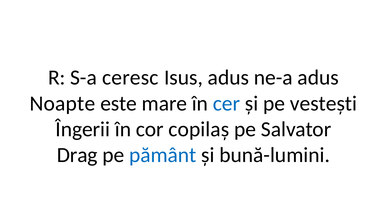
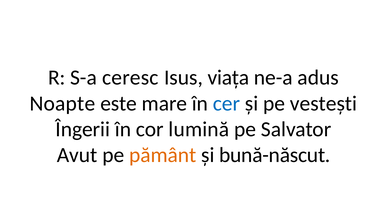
Isus adus: adus -> viața
copilaș: copilaș -> lumină
Drag: Drag -> Avut
pământ colour: blue -> orange
bună-lumini: bună-lumini -> bună-născut
